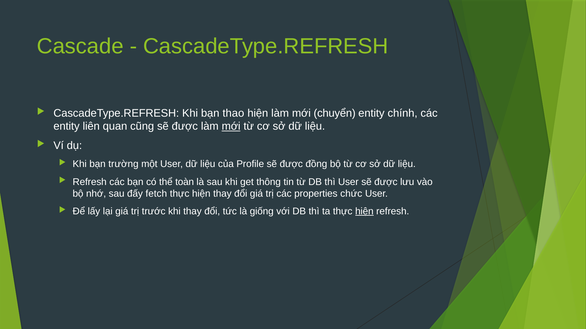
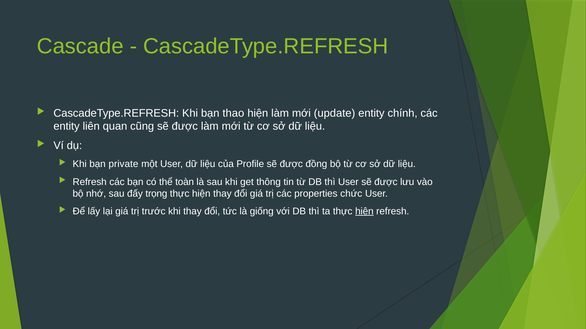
chuyển: chuyển -> update
mới at (231, 127) underline: present -> none
trường: trường -> private
fetch: fetch -> trọng
